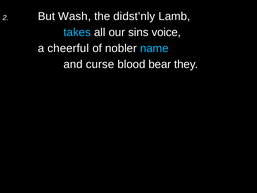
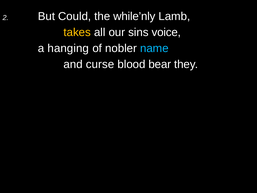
Wash: Wash -> Could
didst’nly: didst’nly -> while’nly
takes colour: light blue -> yellow
cheerful: cheerful -> hanging
